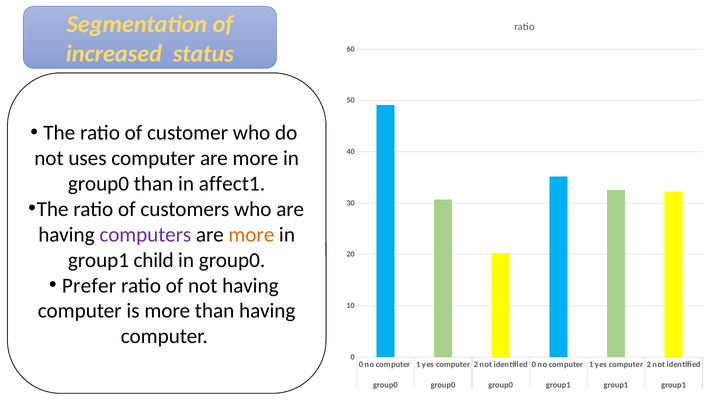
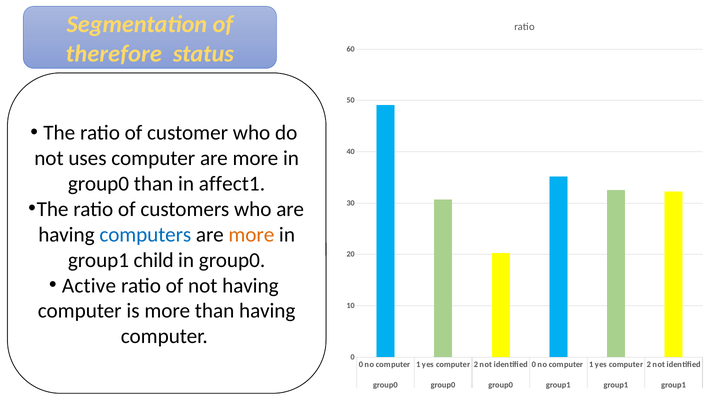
increased: increased -> therefore
computers colour: purple -> blue
Prefer: Prefer -> Active
